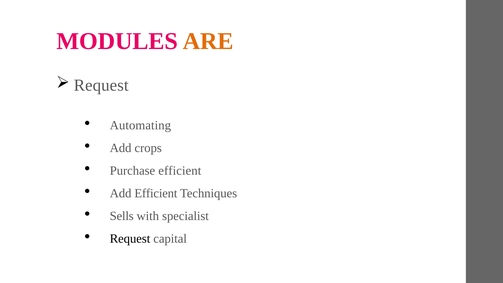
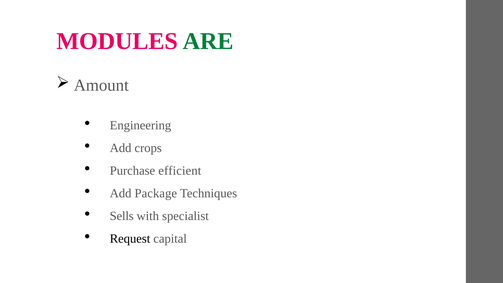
ARE colour: orange -> green
Request at (101, 85): Request -> Amount
Automating: Automating -> Engineering
Add Efficient: Efficient -> Package
